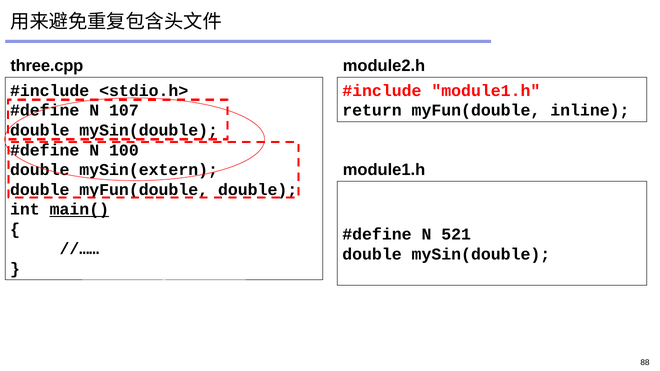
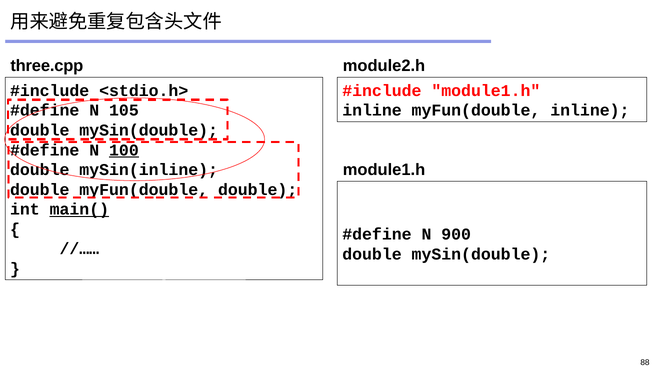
107: 107 -> 105
return at (372, 111): return -> inline
100 underline: none -> present
mySin(extern: mySin(extern -> mySin(inline
521: 521 -> 900
